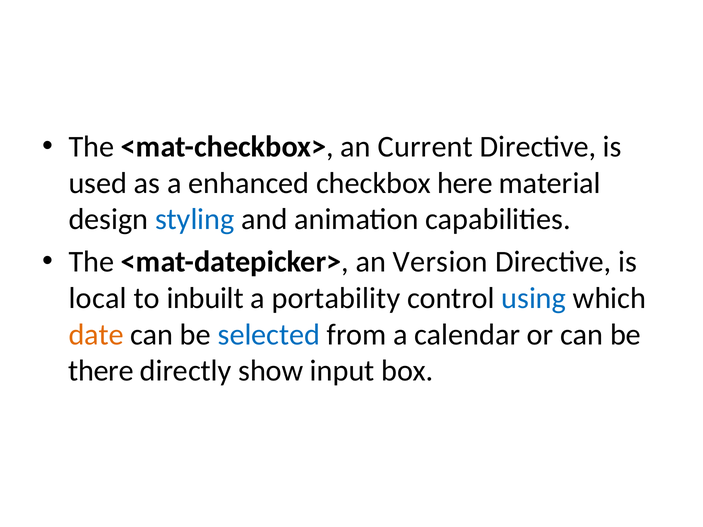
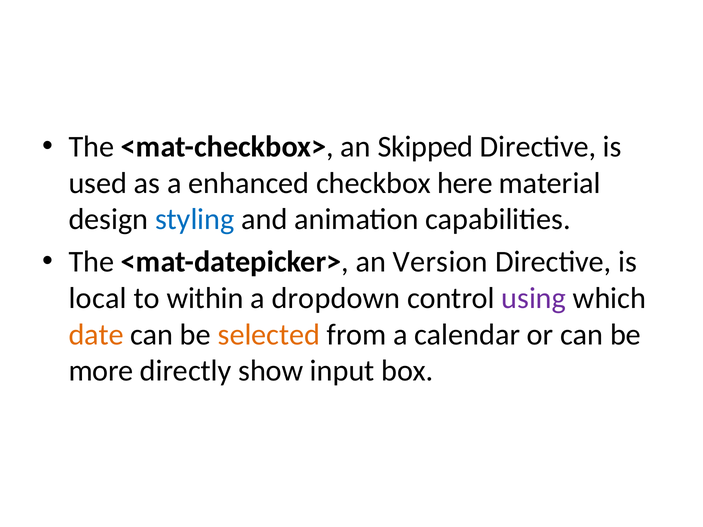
Current: Current -> Skipped
inbuilt: inbuilt -> within
portability: portability -> dropdown
using colour: blue -> purple
selected colour: blue -> orange
there: there -> more
